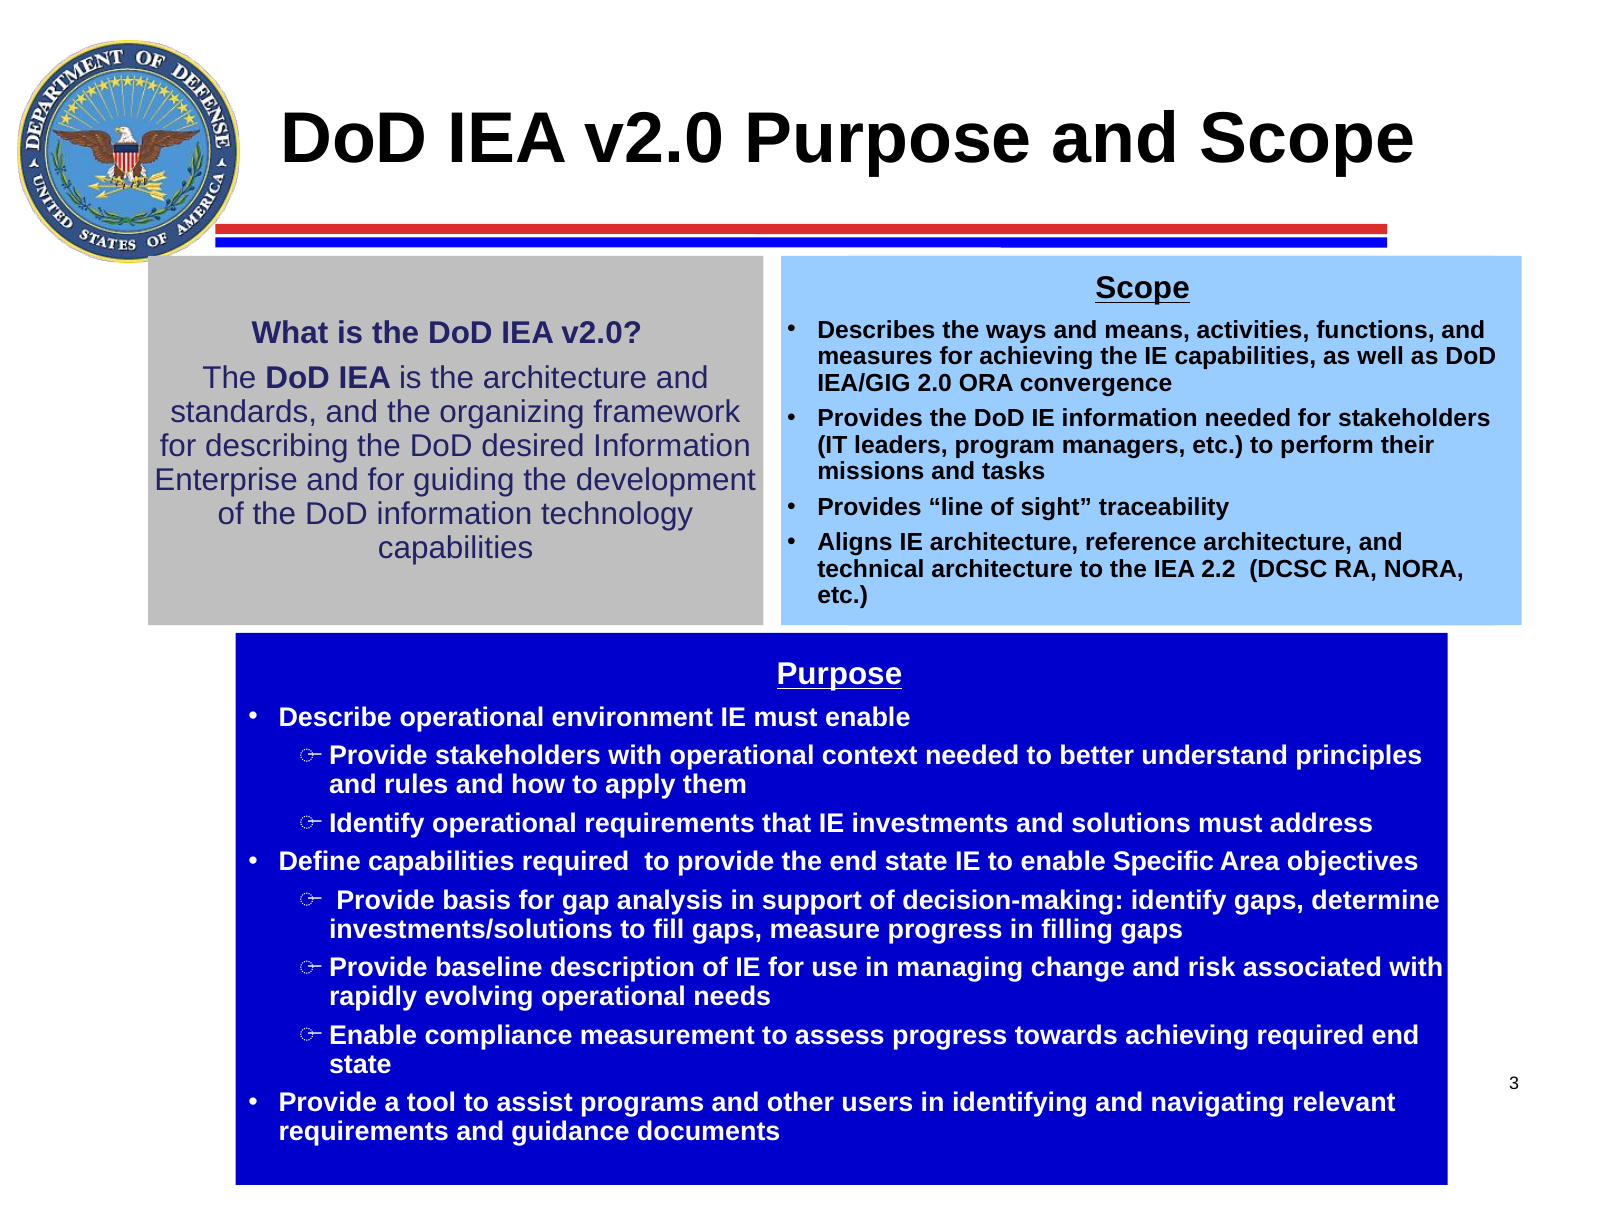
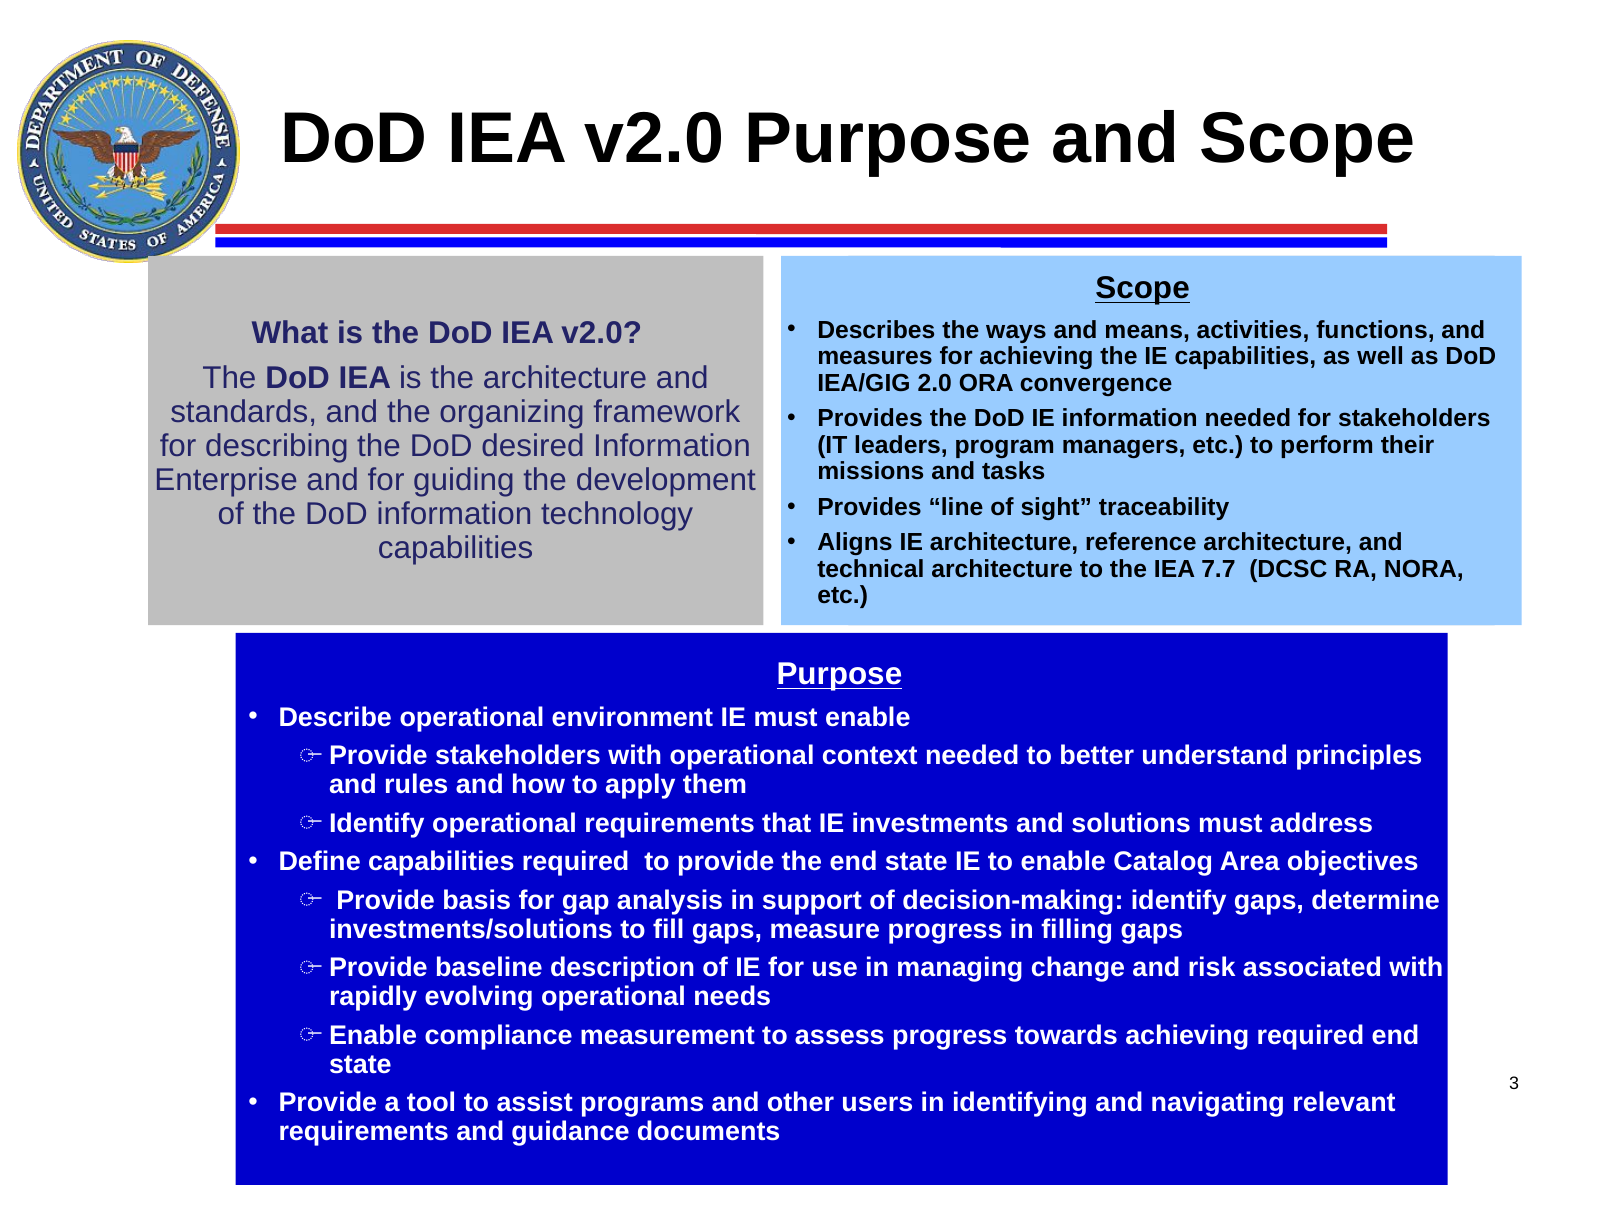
2.2: 2.2 -> 7.7
Specific: Specific -> Catalog
